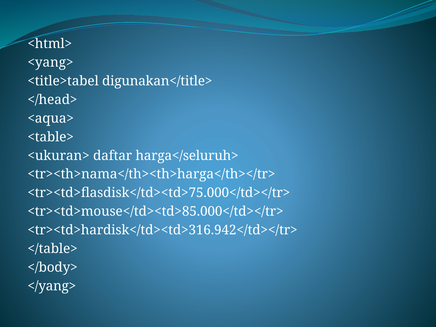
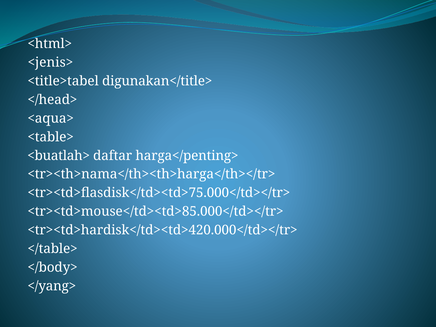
<yang>: <yang> -> <jenis>
<ukuran>: <ukuran> -> <buatlah>
harga</seluruh>: harga</seluruh> -> harga</penting>
<tr><td>hardisk</td><td>316.942</td></tr>: <tr><td>hardisk</td><td>316.942</td></tr> -> <tr><td>hardisk</td><td>420.000</td></tr>
